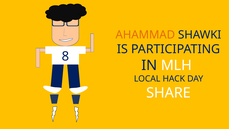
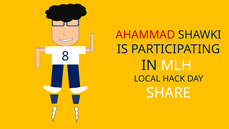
AHAMMAD colour: orange -> red
